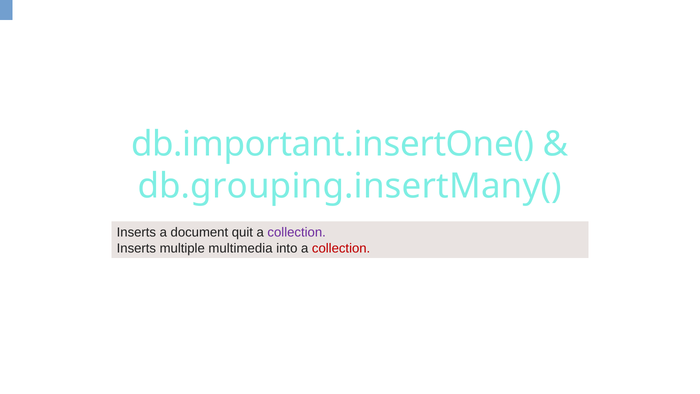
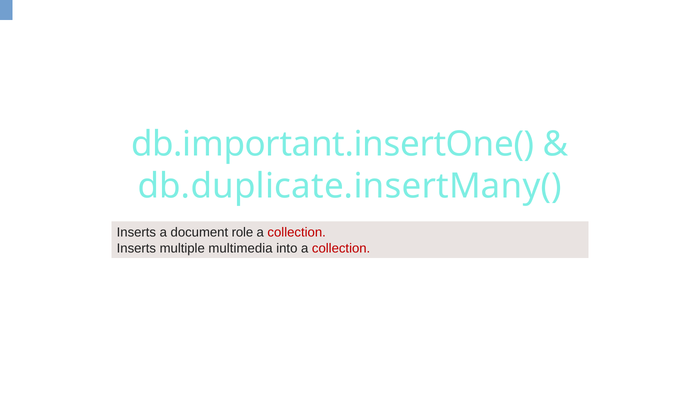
db.grouping.insertMany(: db.grouping.insertMany( -> db.duplicate.insertMany(
quit: quit -> role
collection at (297, 232) colour: purple -> red
